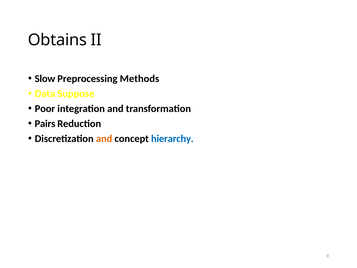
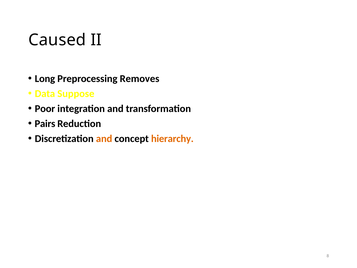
Obtains: Obtains -> Caused
Slow: Slow -> Long
Methods: Methods -> Removes
hierarchy colour: blue -> orange
